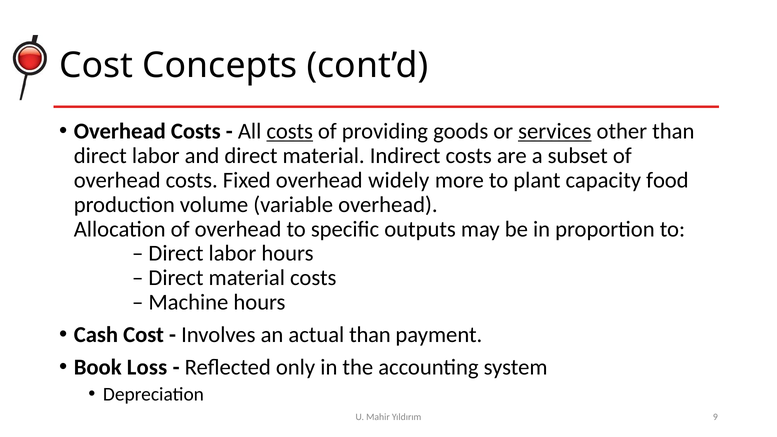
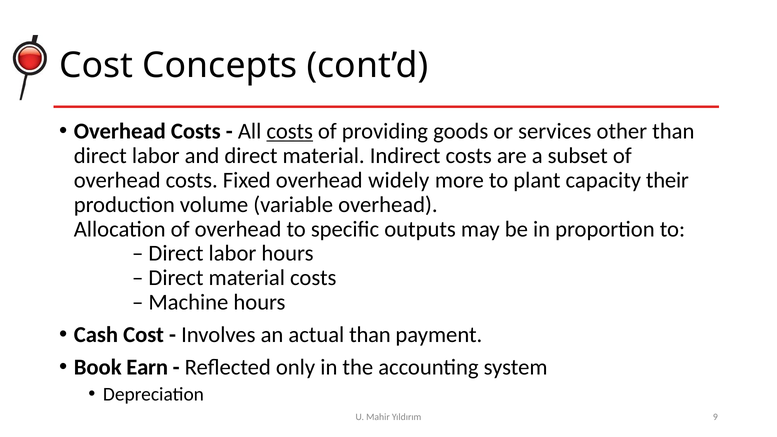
services underline: present -> none
food: food -> their
Loss: Loss -> Earn
